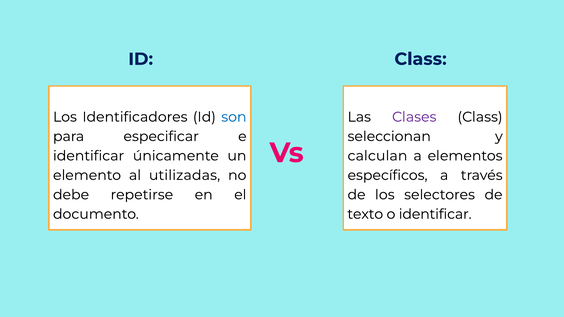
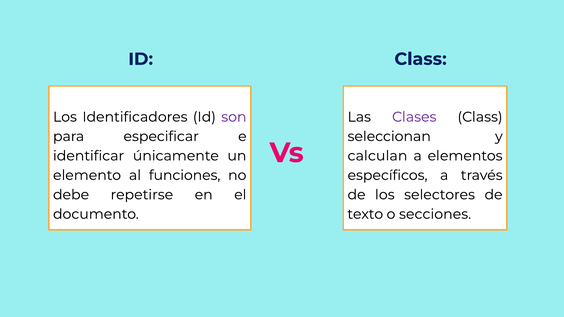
son colour: blue -> purple
utilizadas: utilizadas -> funciones
o identificar: identificar -> secciones
